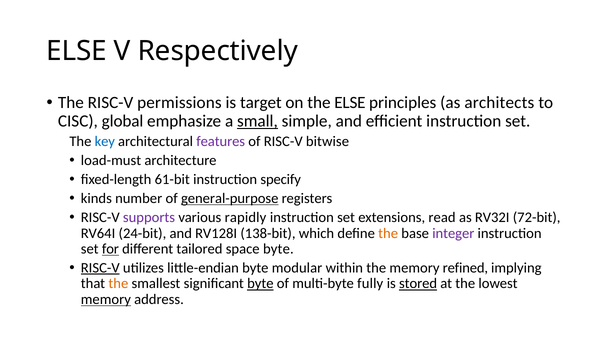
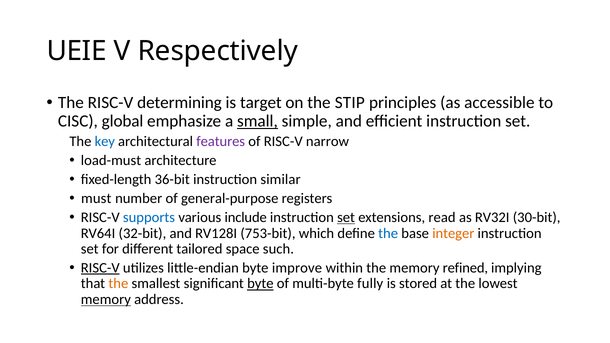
ELSE at (77, 51): ELSE -> UEIE
permissions: permissions -> determining
the ELSE: ELSE -> STIP
architects: architects -> accessible
bitwise: bitwise -> narrow
61-bit: 61-bit -> 36-bit
specify: specify -> similar
kinds: kinds -> must
general-purpose underline: present -> none
supports colour: purple -> blue
rapidly: rapidly -> include
set at (346, 217) underline: none -> present
72-bit: 72-bit -> 30-bit
24-bit: 24-bit -> 32-bit
138-bit: 138-bit -> 753-bit
the at (388, 233) colour: orange -> blue
integer colour: purple -> orange
for underline: present -> none
space byte: byte -> such
modular: modular -> improve
stored underline: present -> none
